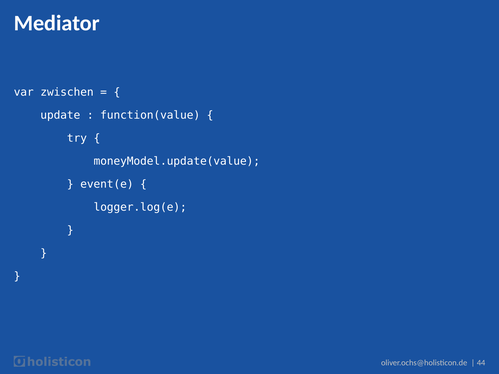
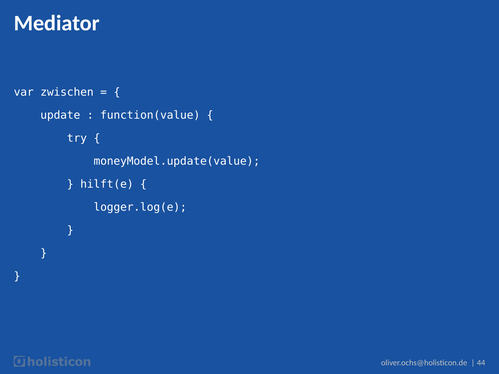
event(e: event(e -> hilft(e
